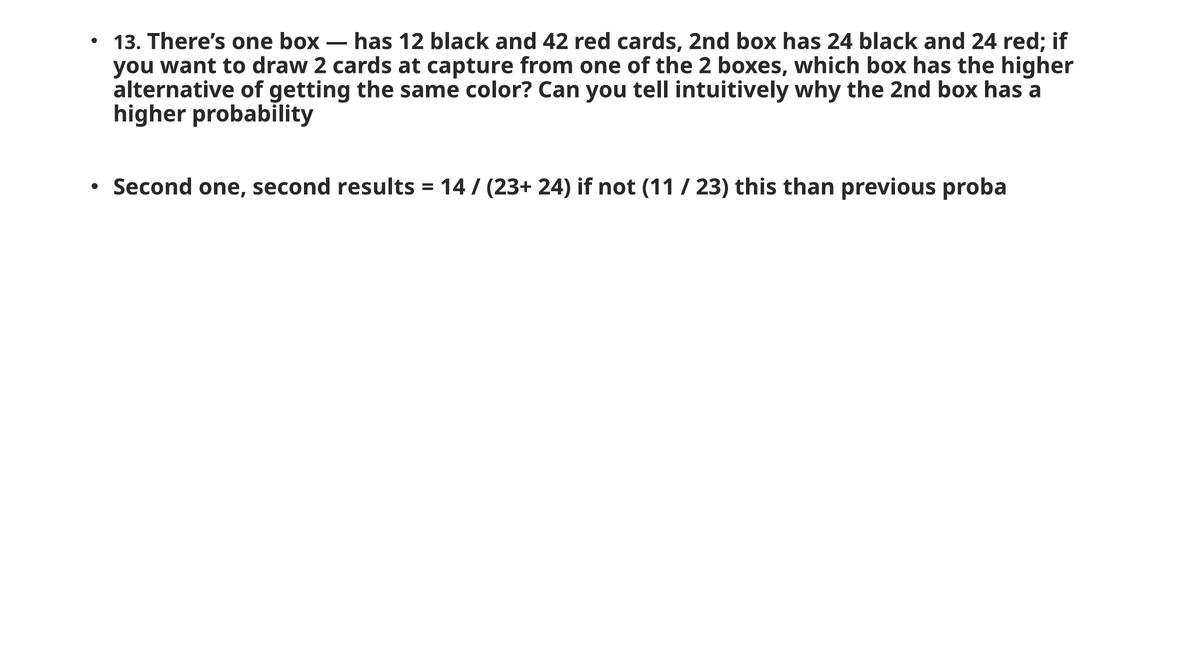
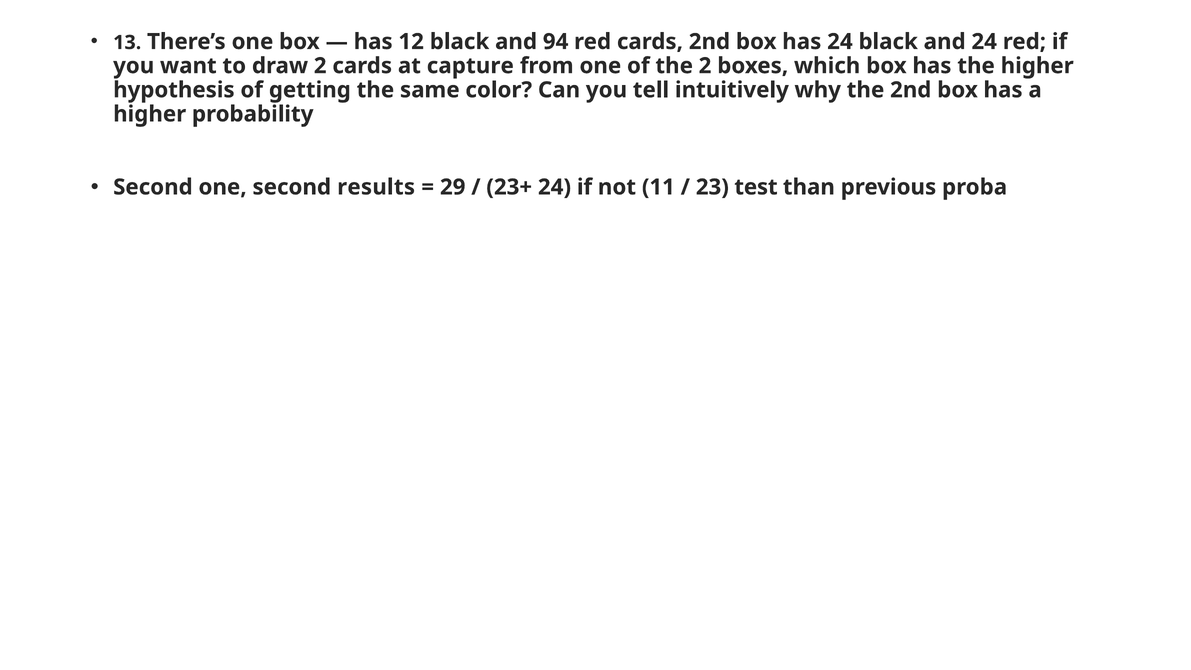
42: 42 -> 94
alternative: alternative -> hypothesis
14: 14 -> 29
this: this -> test
